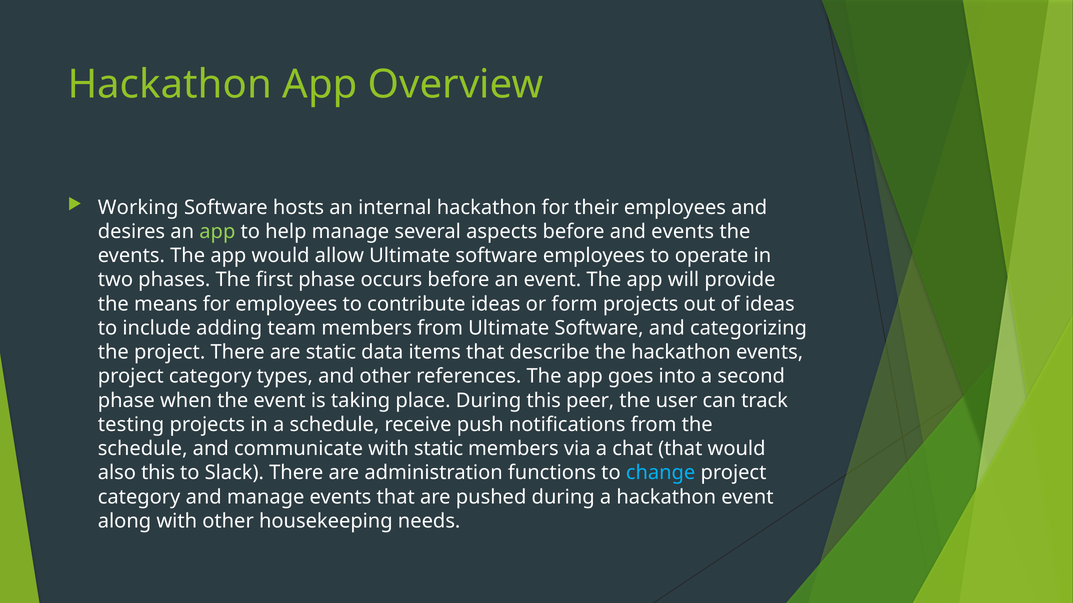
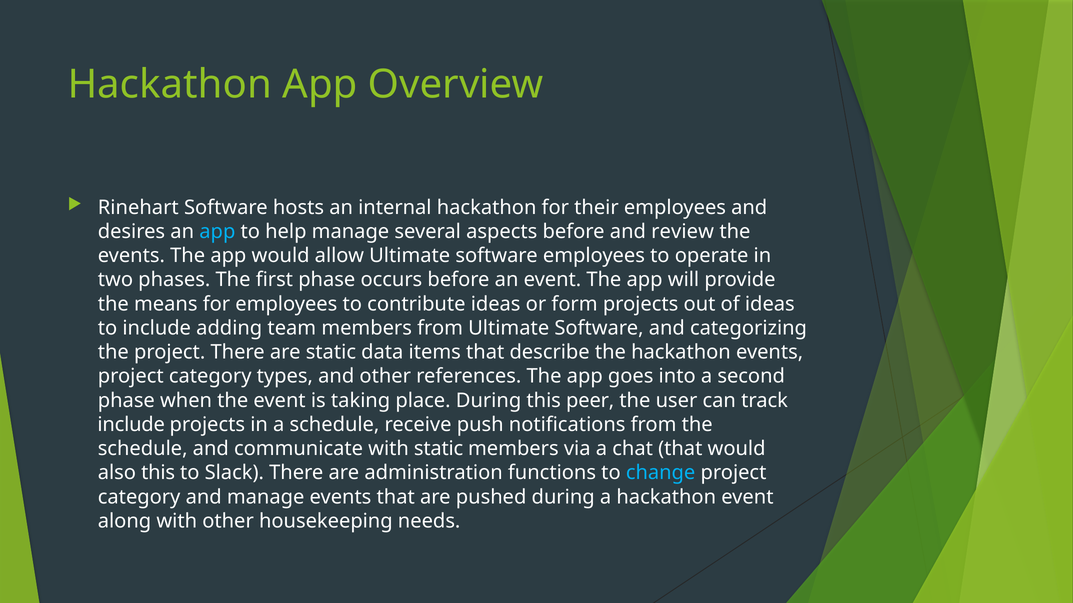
Working: Working -> Rinehart
app at (217, 232) colour: light green -> light blue
and events: events -> review
testing at (131, 425): testing -> include
